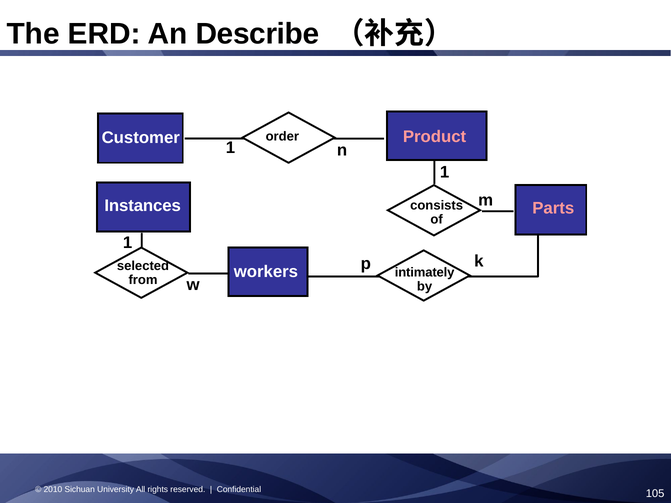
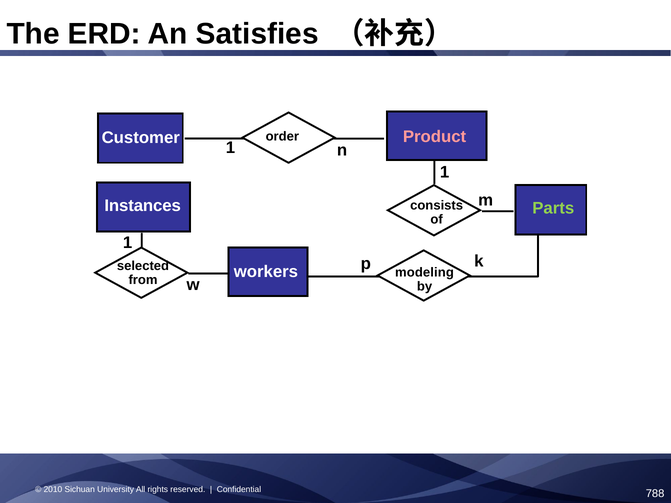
Describe: Describe -> Satisfies
Parts colour: pink -> light green
intimately: intimately -> modeling
105: 105 -> 788
